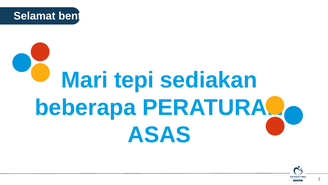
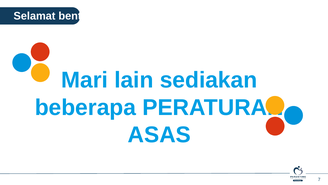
tepi: tepi -> lain
